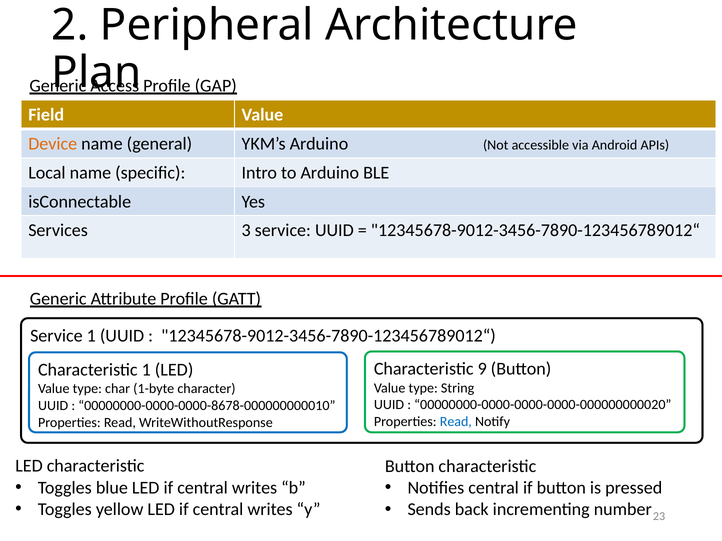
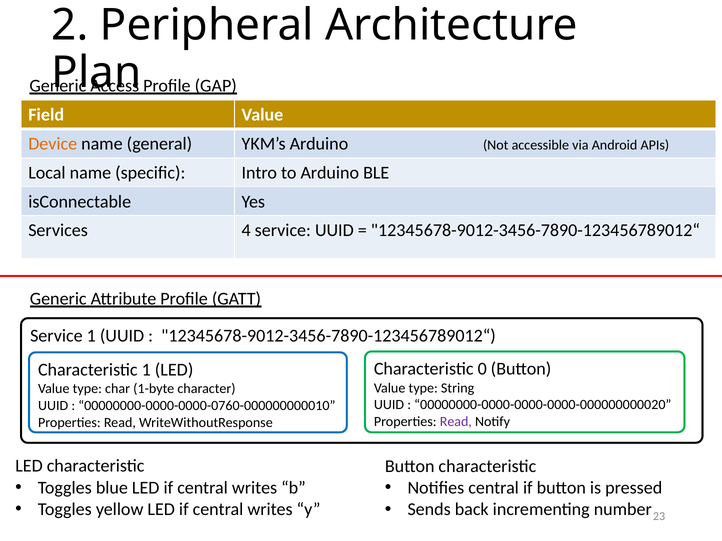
3: 3 -> 4
9: 9 -> 0
00000000-0000-0000-8678-000000000010: 00000000-0000-0000-8678-000000000010 -> 00000000-0000-0000-0760-000000000010
Read at (456, 422) colour: blue -> purple
